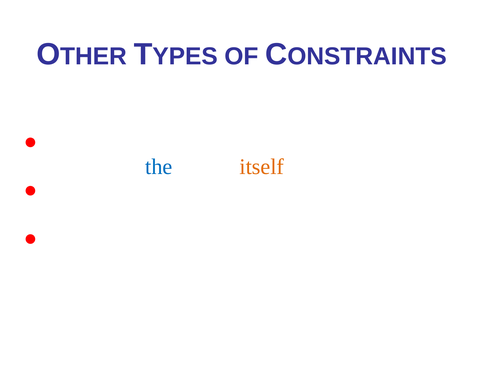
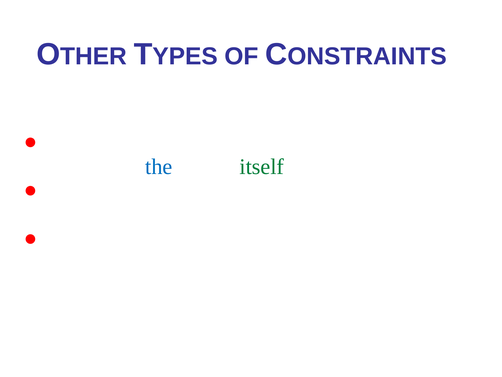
itself colour: orange -> green
